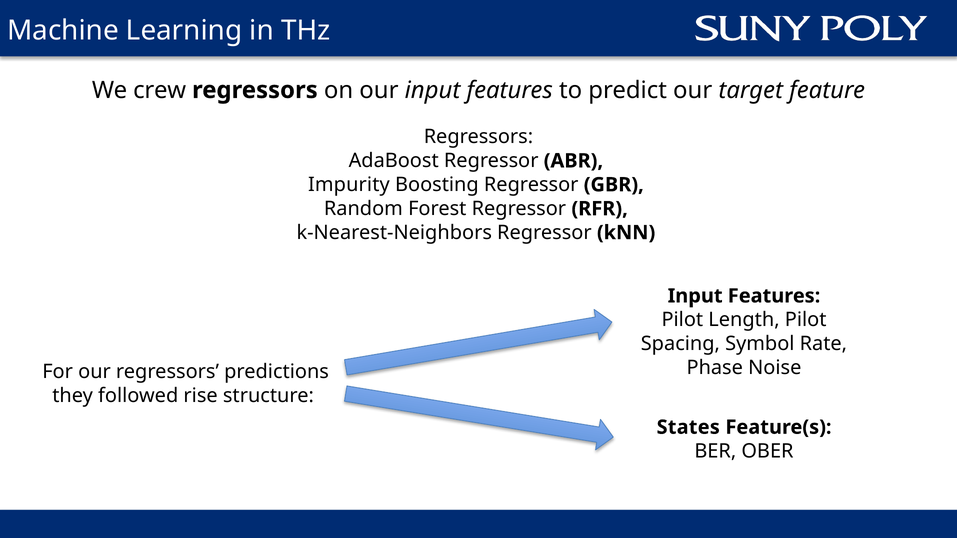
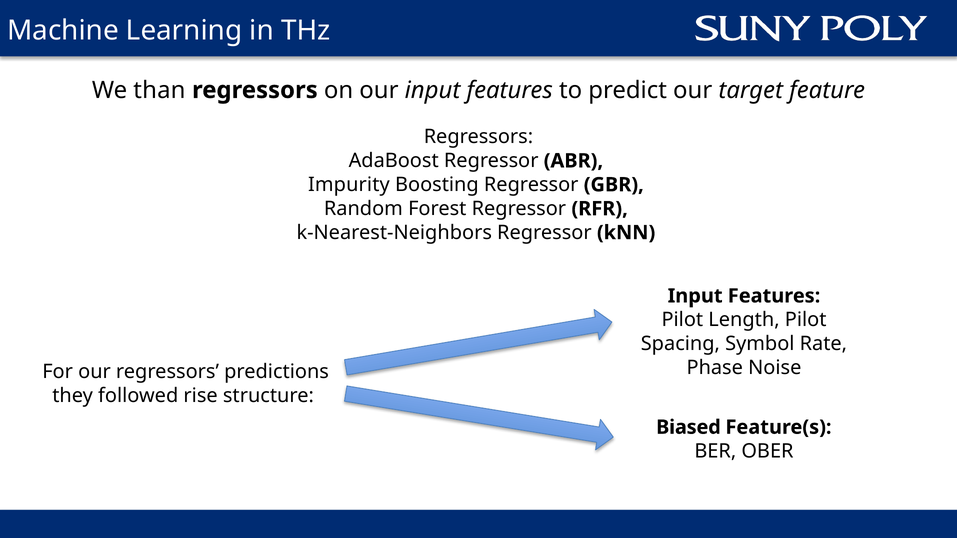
crew: crew -> than
States: States -> Biased
